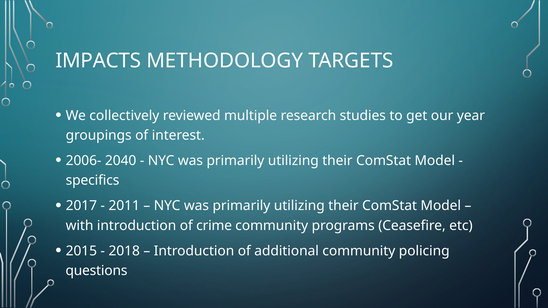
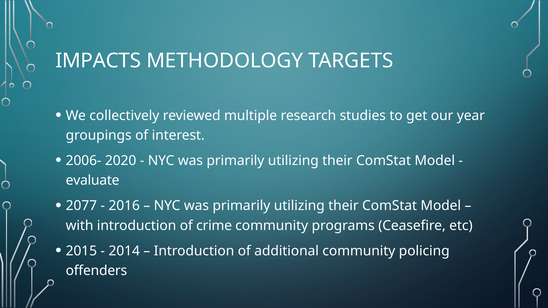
2040: 2040 -> 2020
specifics: specifics -> evaluate
2017: 2017 -> 2077
2011: 2011 -> 2016
2018: 2018 -> 2014
questions: questions -> offenders
